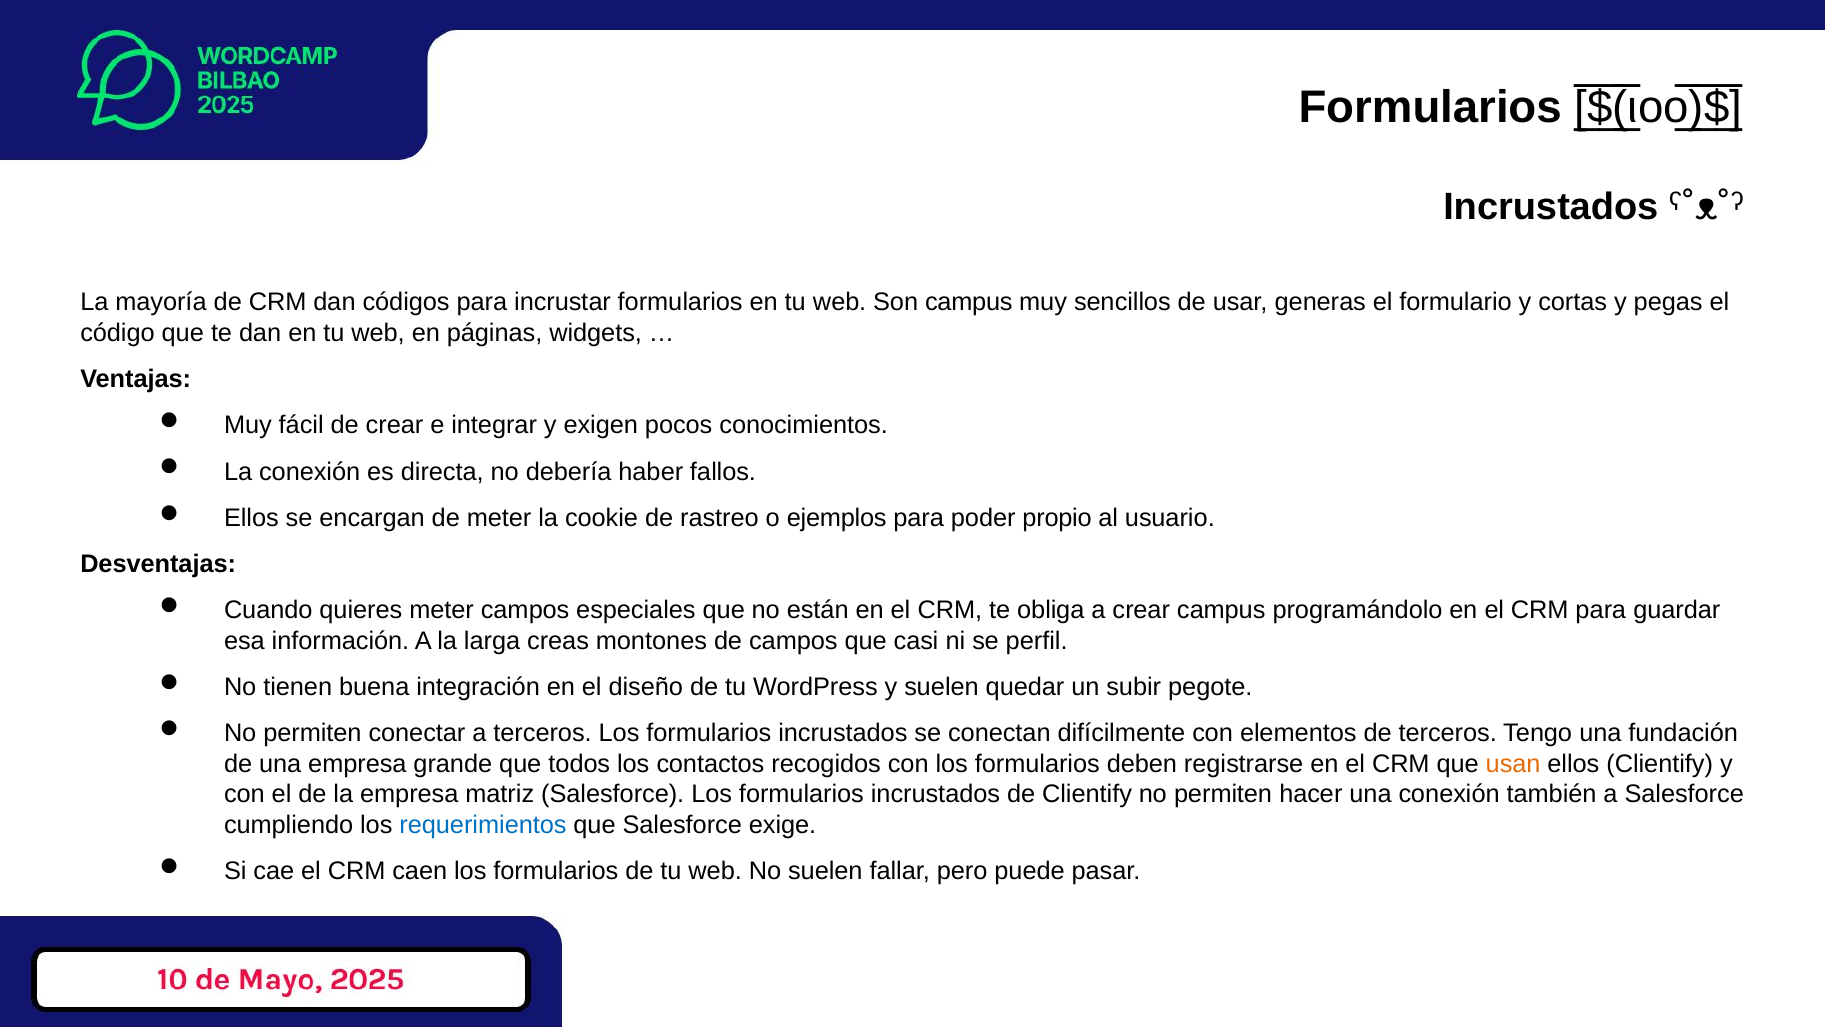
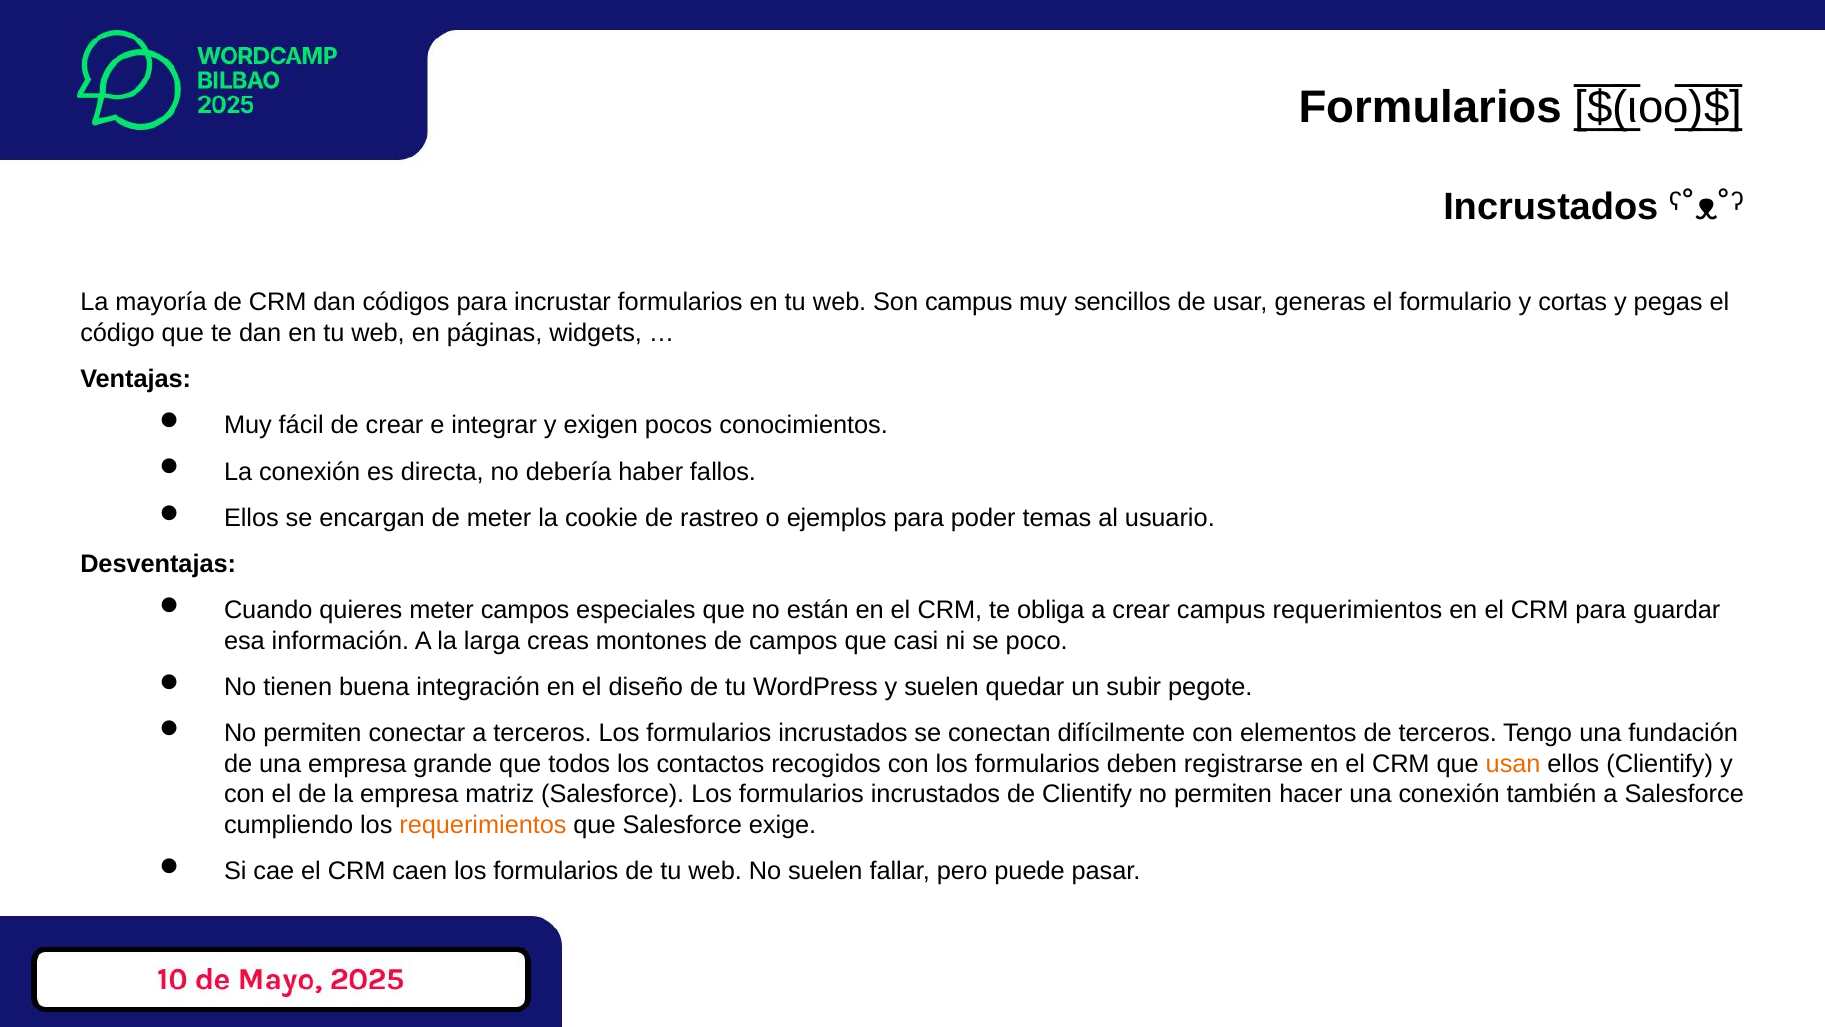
propio: propio -> temas
campus programándolo: programándolo -> requerimientos
perfil: perfil -> poco
requerimientos at (483, 825) colour: blue -> orange
